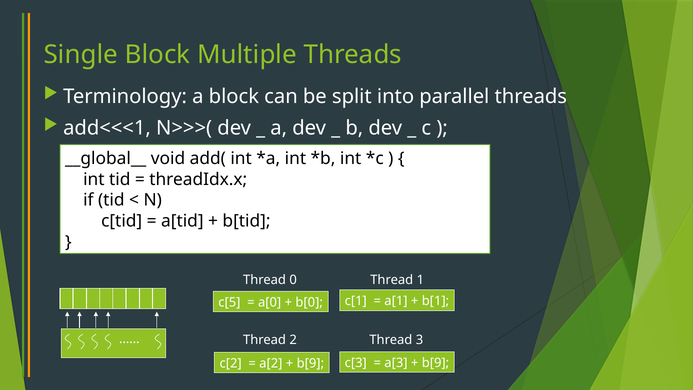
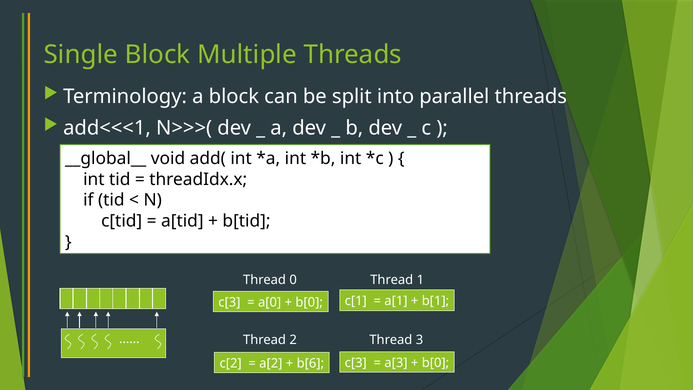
c[5 at (229, 302): c[5 -> c[3
b[9 at (310, 363): b[9 -> b[6
b[9 at (435, 363): b[9 -> b[0
